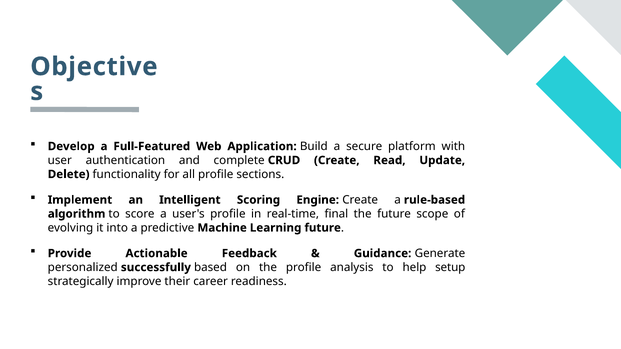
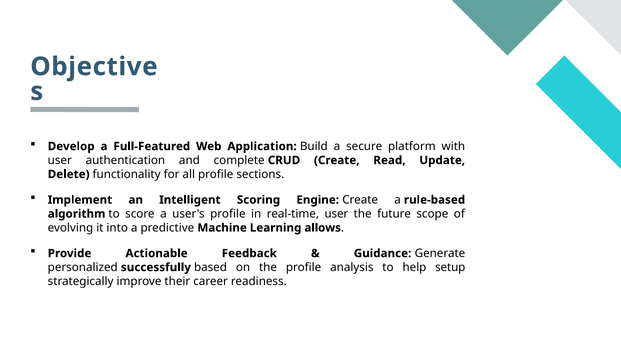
real-time final: final -> user
Learning future: future -> allows
